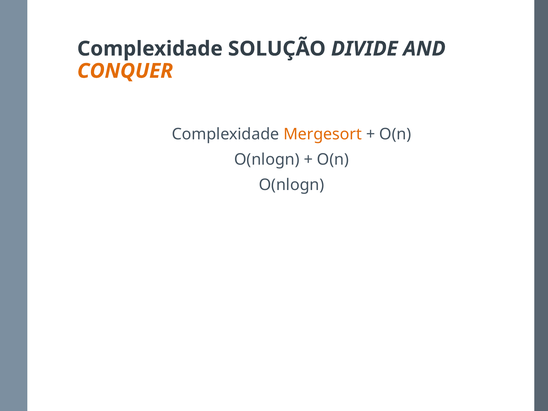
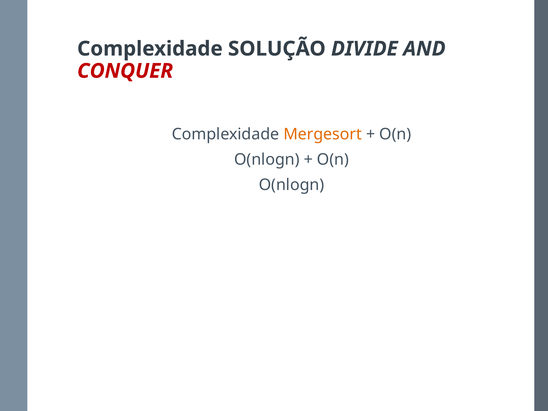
CONQUER colour: orange -> red
